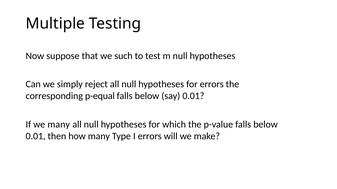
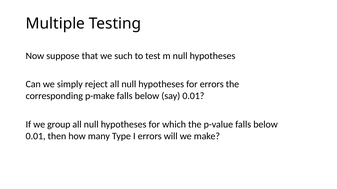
p-equal: p-equal -> p-make
we many: many -> group
